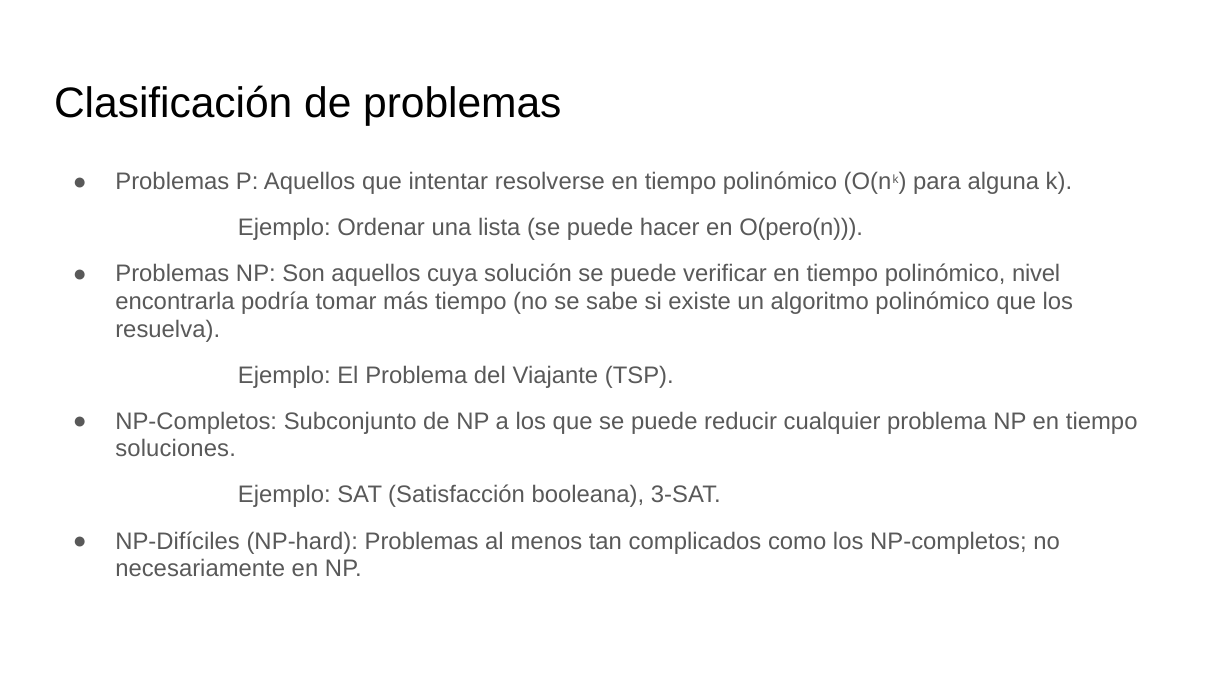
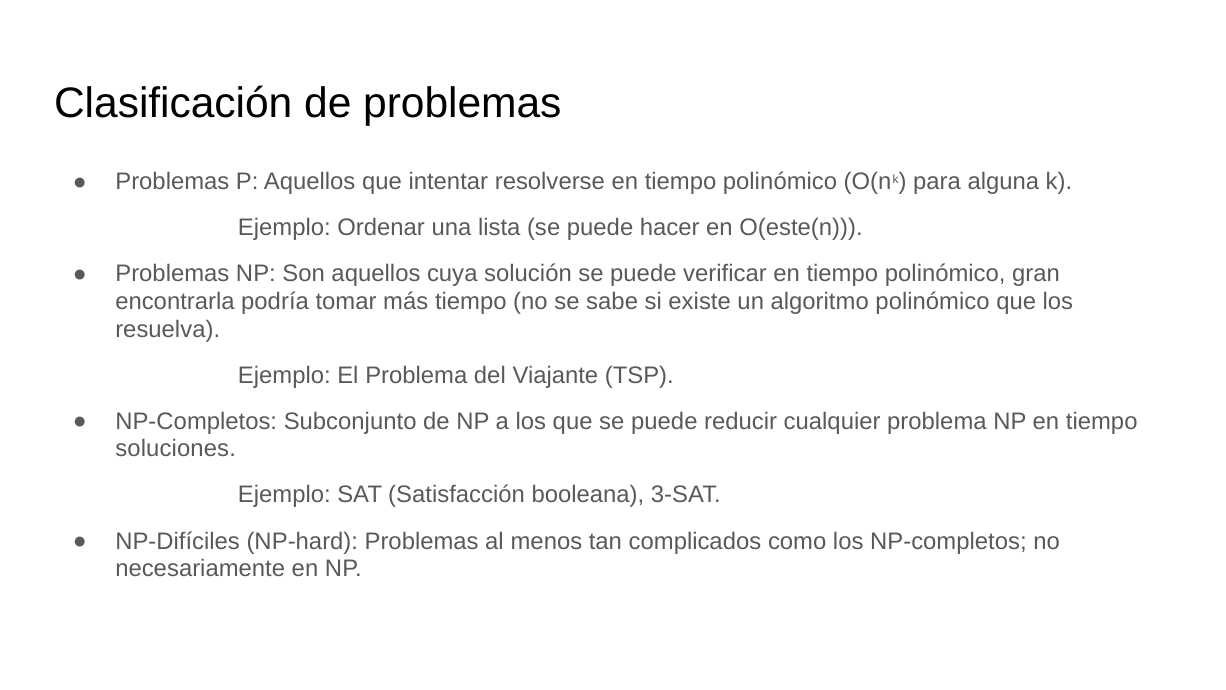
O(pero(n: O(pero(n -> O(este(n
nivel: nivel -> gran
